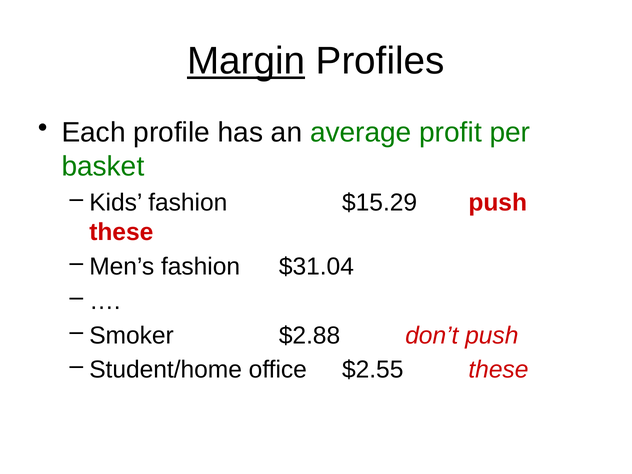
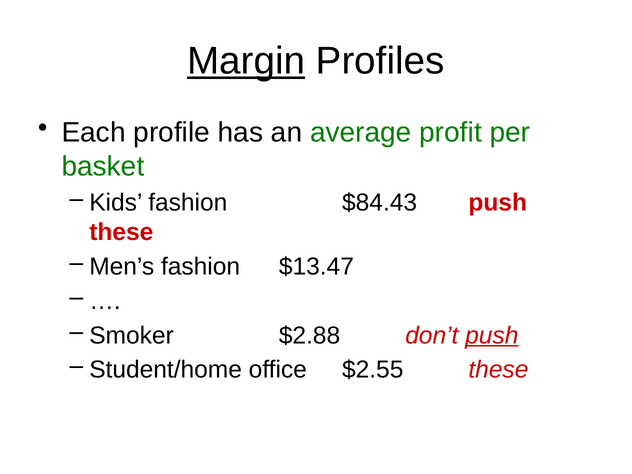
$15.29: $15.29 -> $84.43
$31.04: $31.04 -> $13.47
push at (492, 335) underline: none -> present
